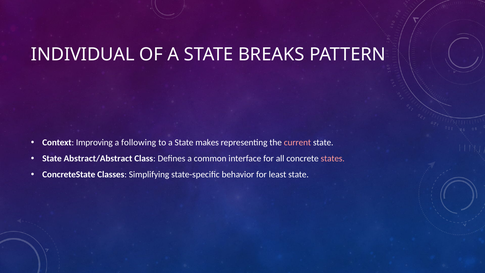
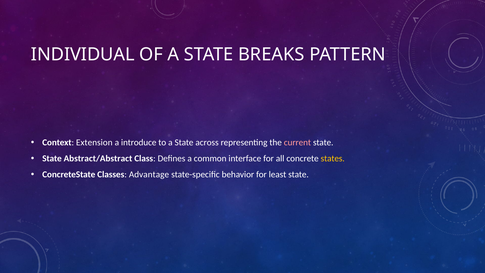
Improving: Improving -> Extension
following: following -> introduce
makes: makes -> across
states colour: pink -> yellow
Simplifying: Simplifying -> Advantage
